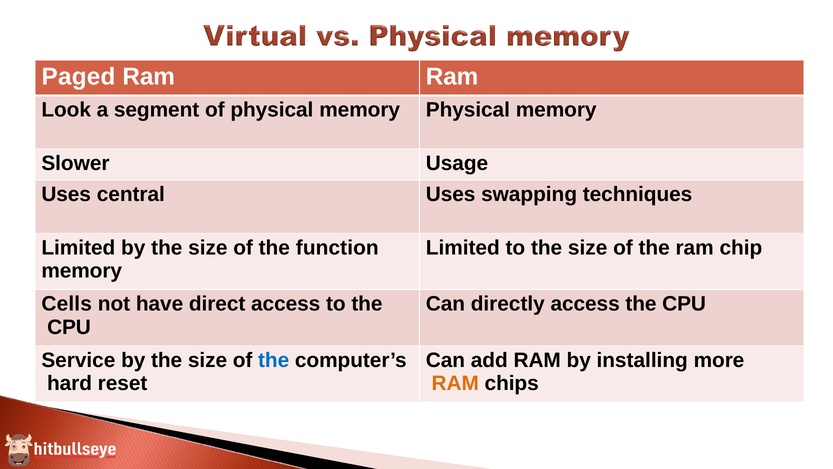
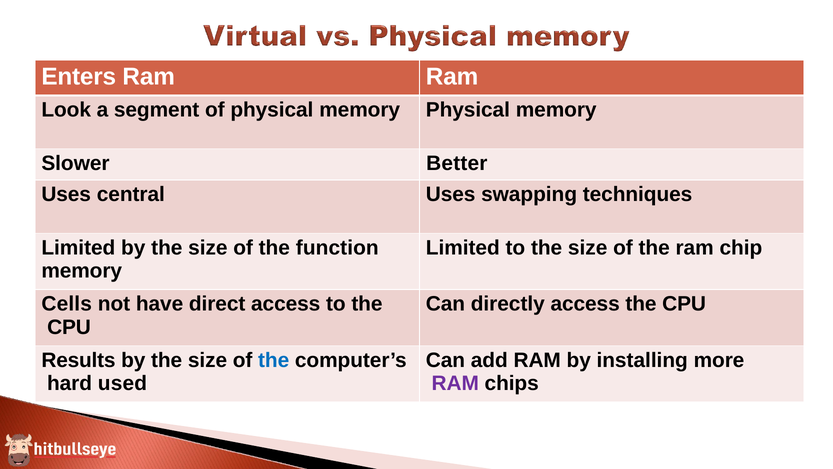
Paged: Paged -> Enters
Usage: Usage -> Better
Service: Service -> Results
reset: reset -> used
RAM at (455, 383) colour: orange -> purple
